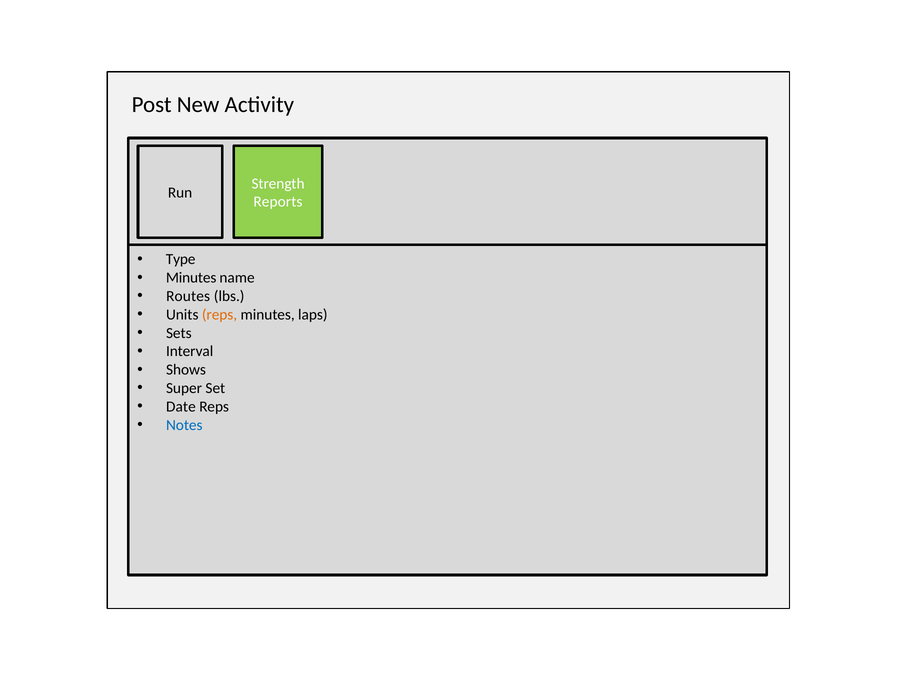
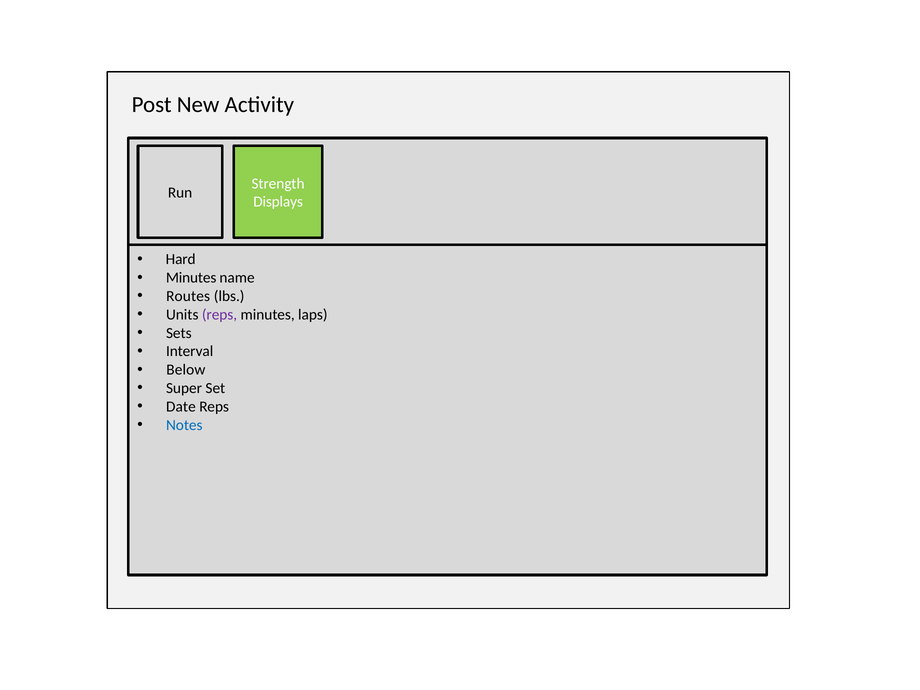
Reports: Reports -> Displays
Type: Type -> Hard
reps at (219, 315) colour: orange -> purple
Shows: Shows -> Below
